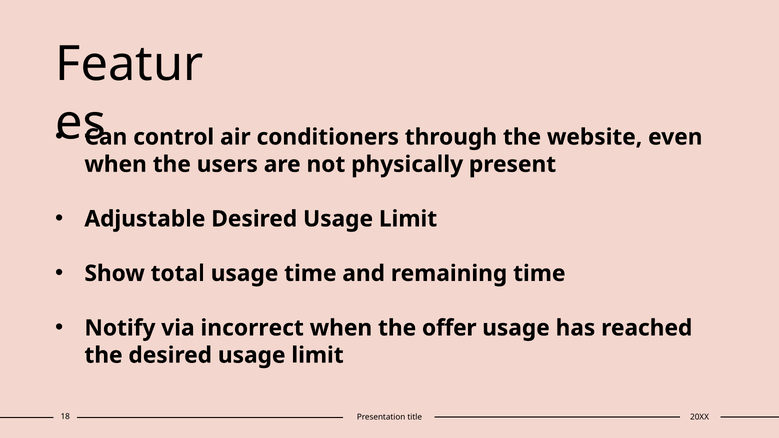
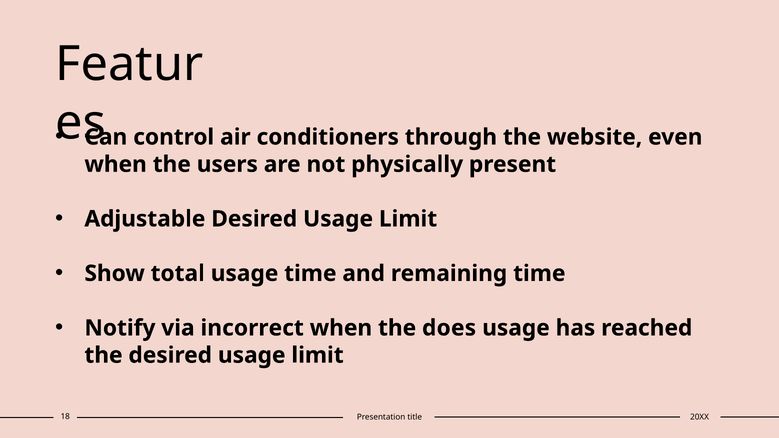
offer: offer -> does
